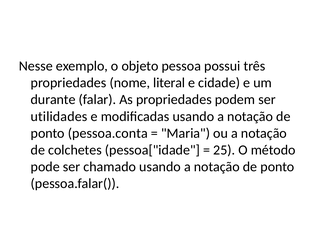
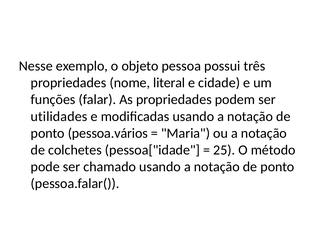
durante: durante -> funções
pessoa.conta: pessoa.conta -> pessoa.vários
